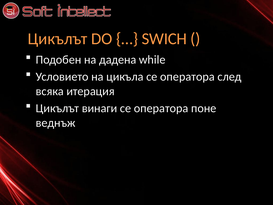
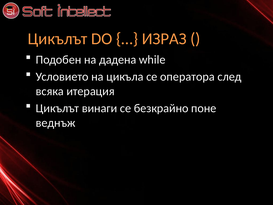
SWICH: SWICH -> ИЗРАЗ
винаги се оператора: оператора -> безкрайно
